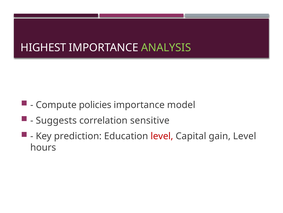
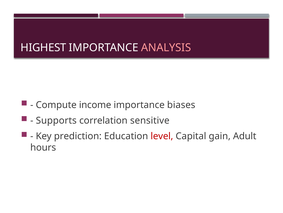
ANALYSIS colour: light green -> pink
policies: policies -> income
model: model -> biases
Suggests: Suggests -> Supports
gain Level: Level -> Adult
